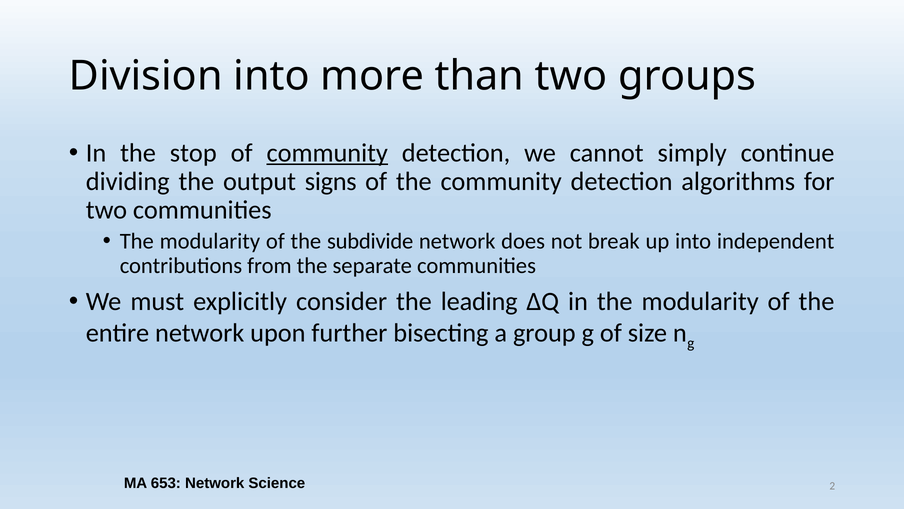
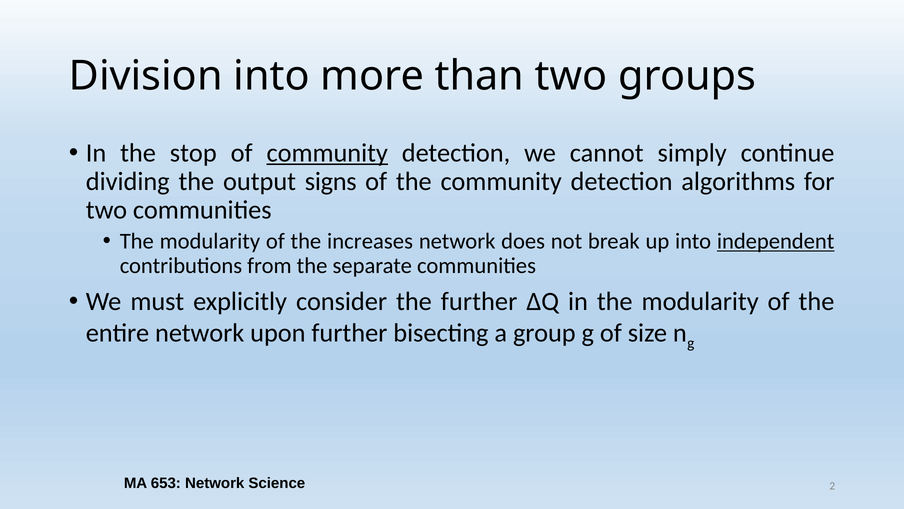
subdivide: subdivide -> increases
independent underline: none -> present
the leading: leading -> further
